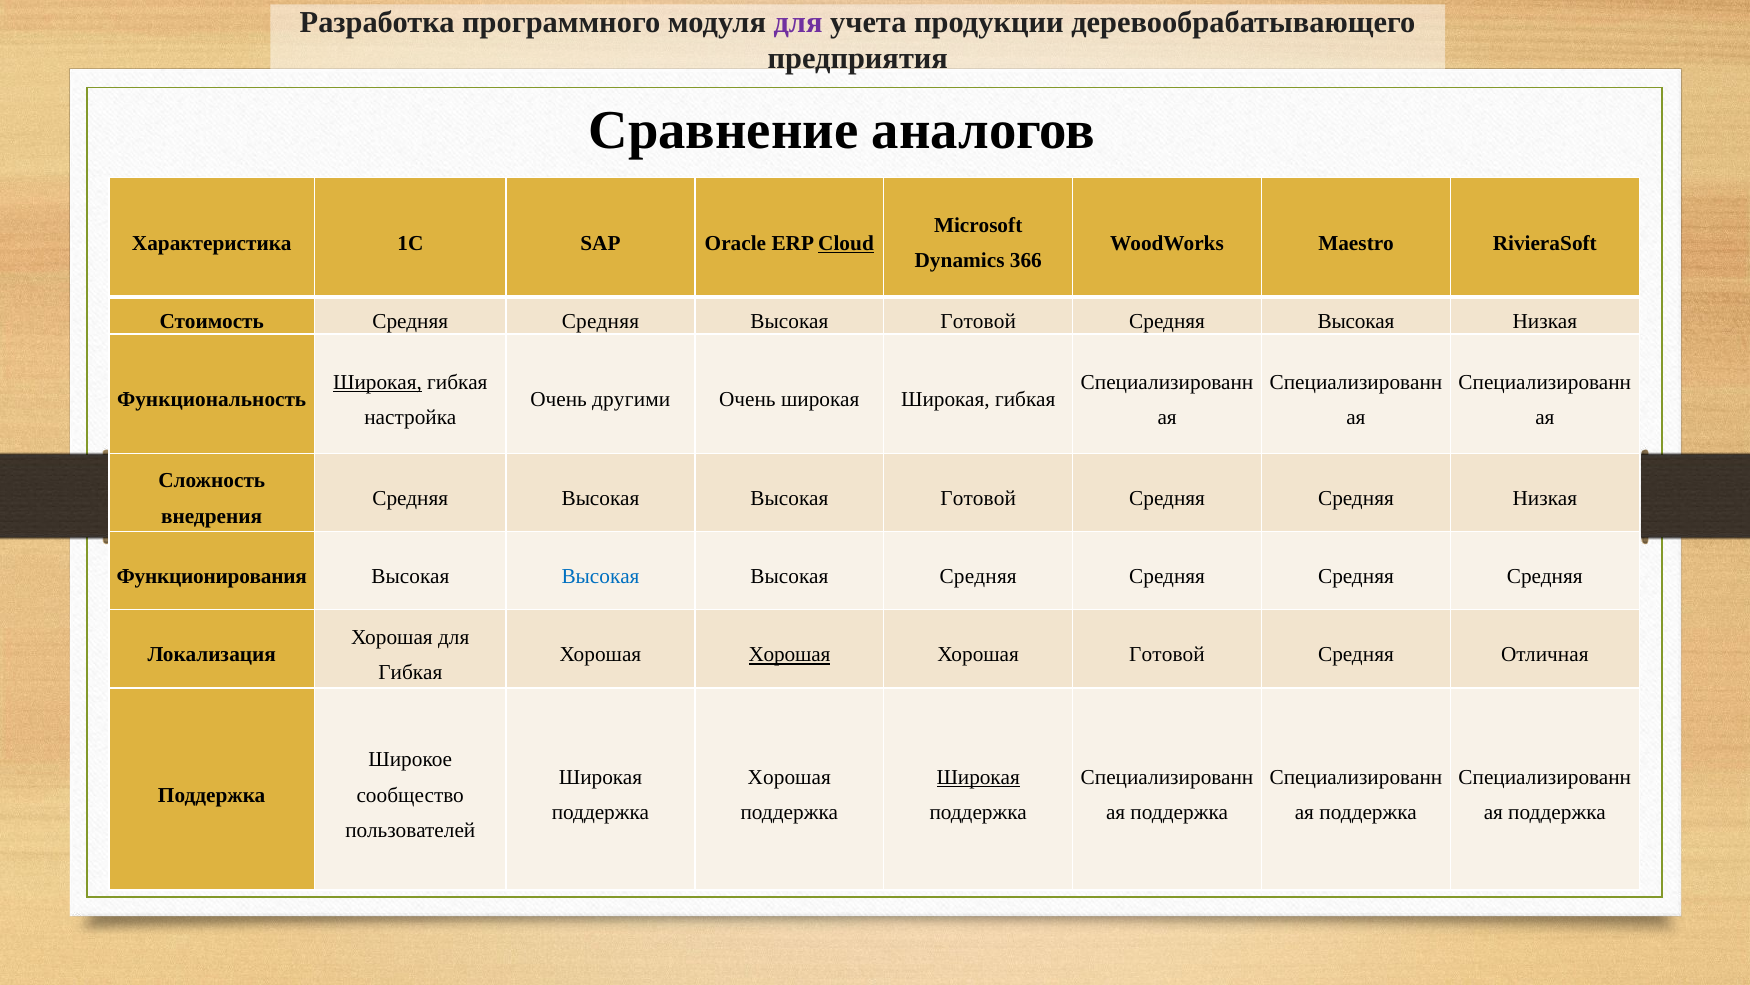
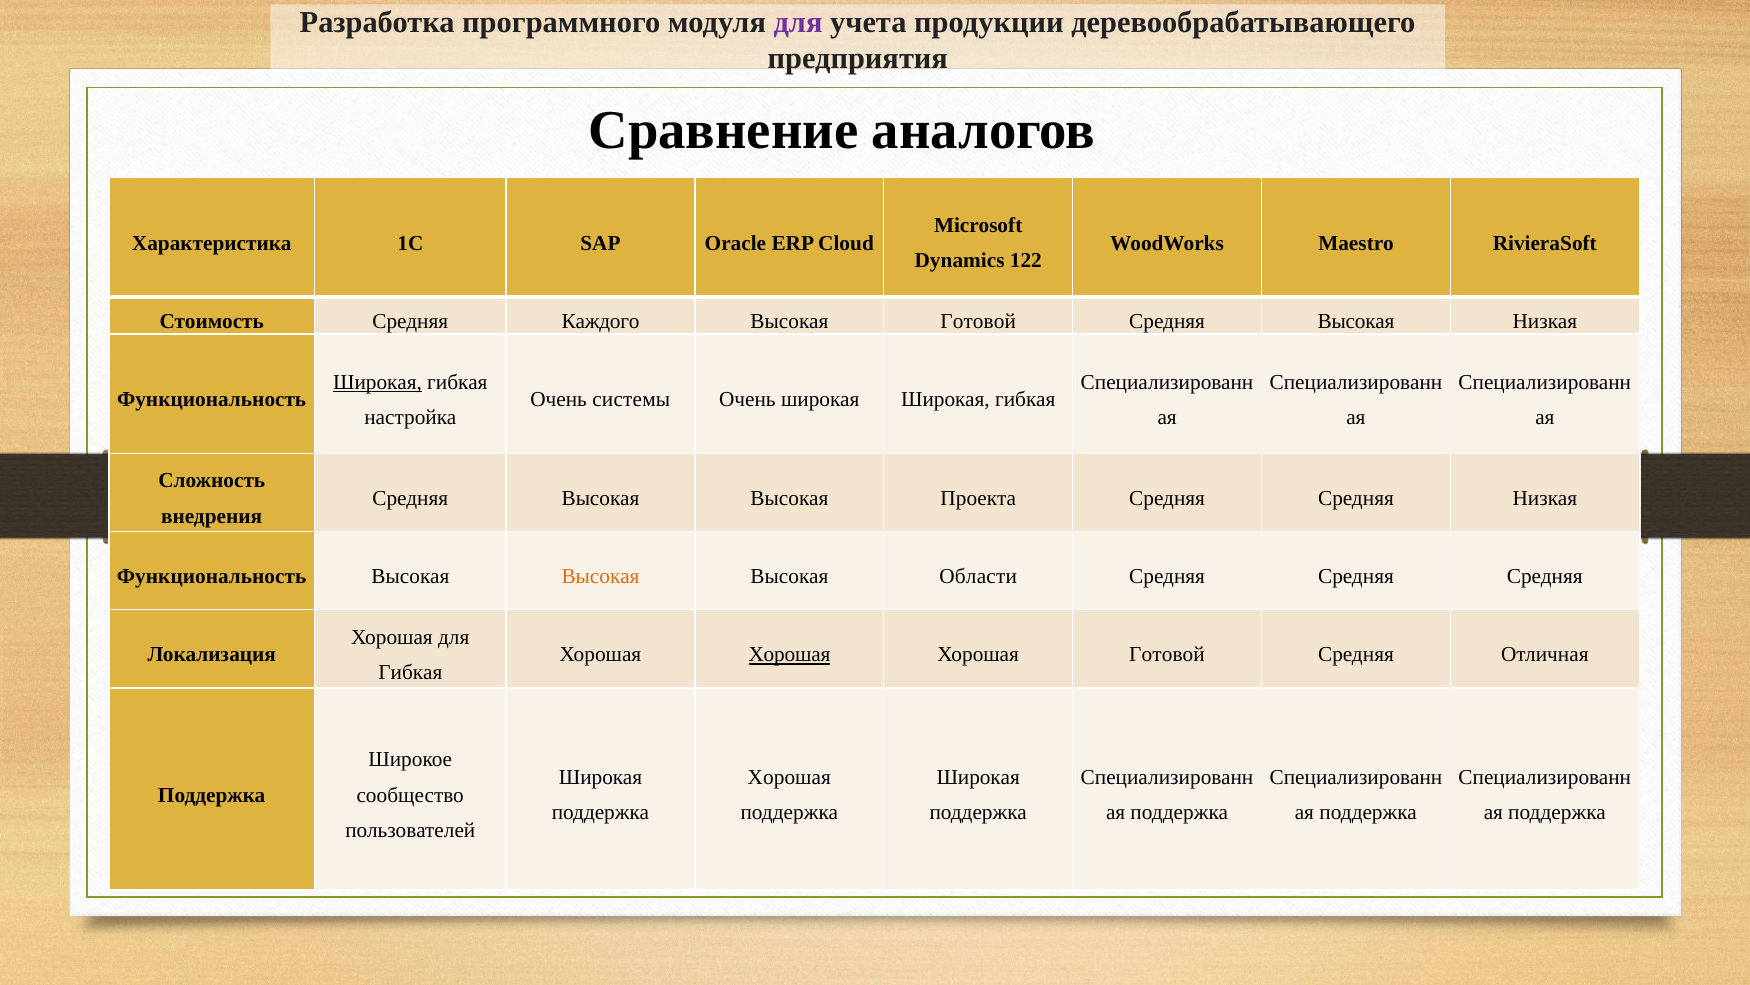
Cloud underline: present -> none
366: 366 -> 122
Стоимость Средняя Средняя: Средняя -> Каждого
другими: другими -> системы
Высокая Высокая Готовой: Готовой -> Проекта
Функционирования at (212, 576): Функционирования -> Функциональность
Высокая at (601, 576) colour: blue -> orange
Высокая Средняя: Средняя -> Области
Широкая at (978, 777) underline: present -> none
